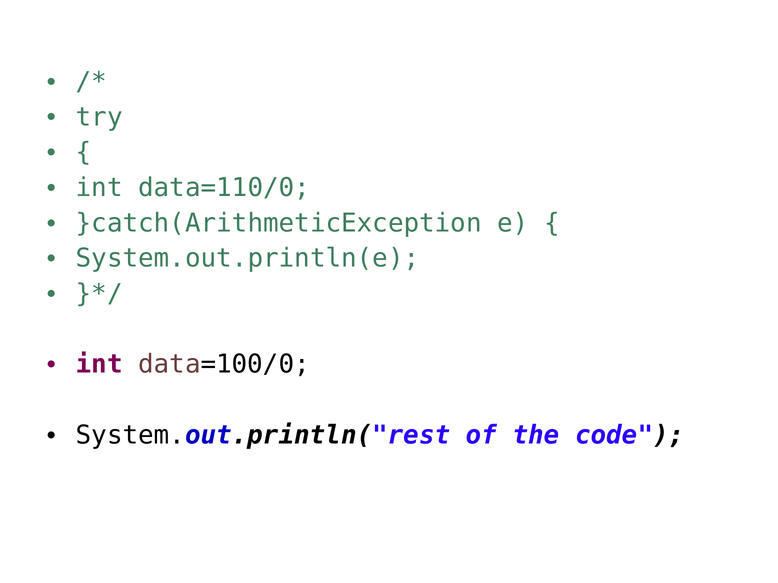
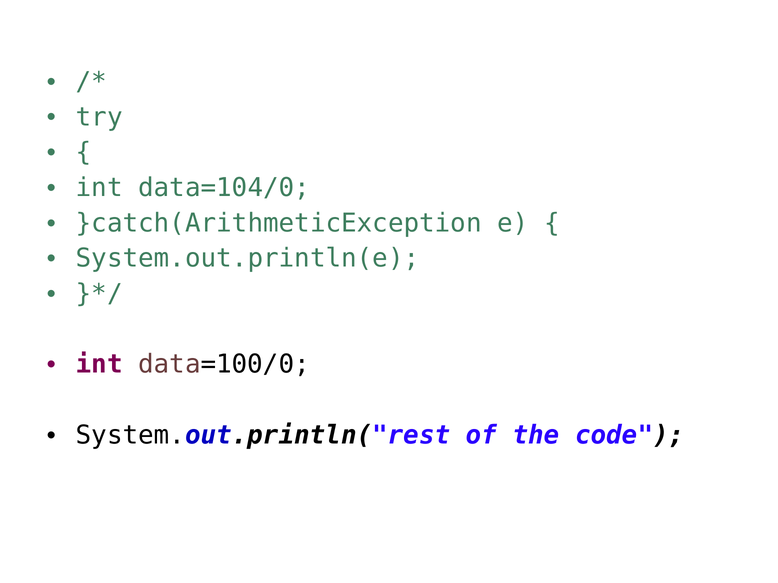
data=110/0: data=110/0 -> data=104/0
